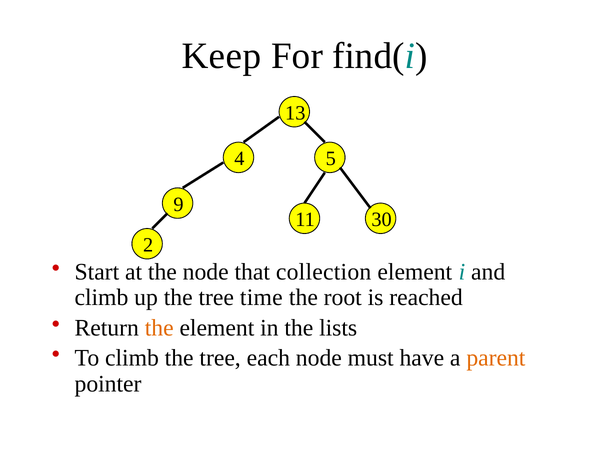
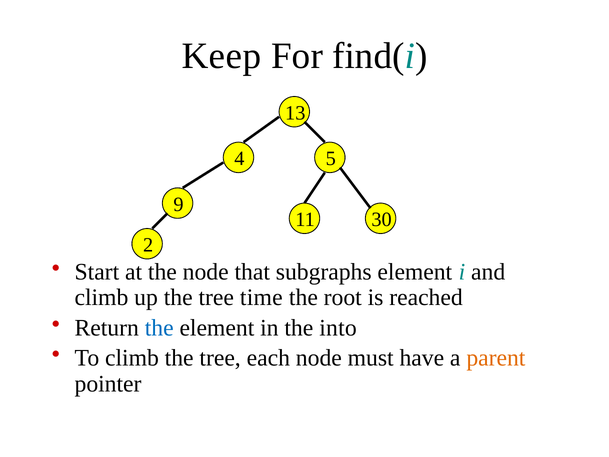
collection: collection -> subgraphs
the at (159, 328) colour: orange -> blue
lists: lists -> into
